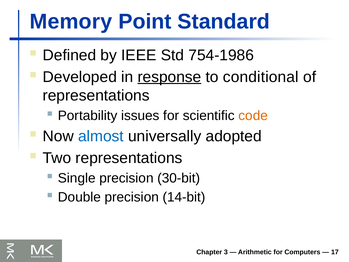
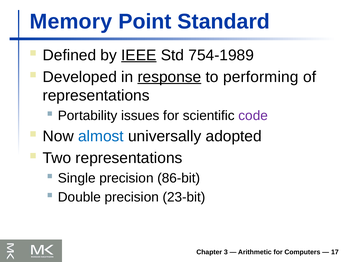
IEEE underline: none -> present
754-1986: 754-1986 -> 754-1989
conditional: conditional -> performing
code colour: orange -> purple
30-bit: 30-bit -> 86-bit
14-bit: 14-bit -> 23-bit
